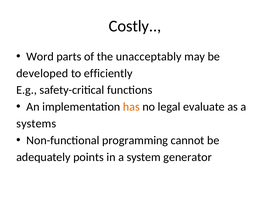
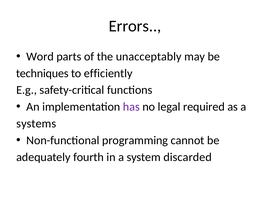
Costly: Costly -> Errors
developed: developed -> techniques
has colour: orange -> purple
evaluate: evaluate -> required
points: points -> fourth
generator: generator -> discarded
